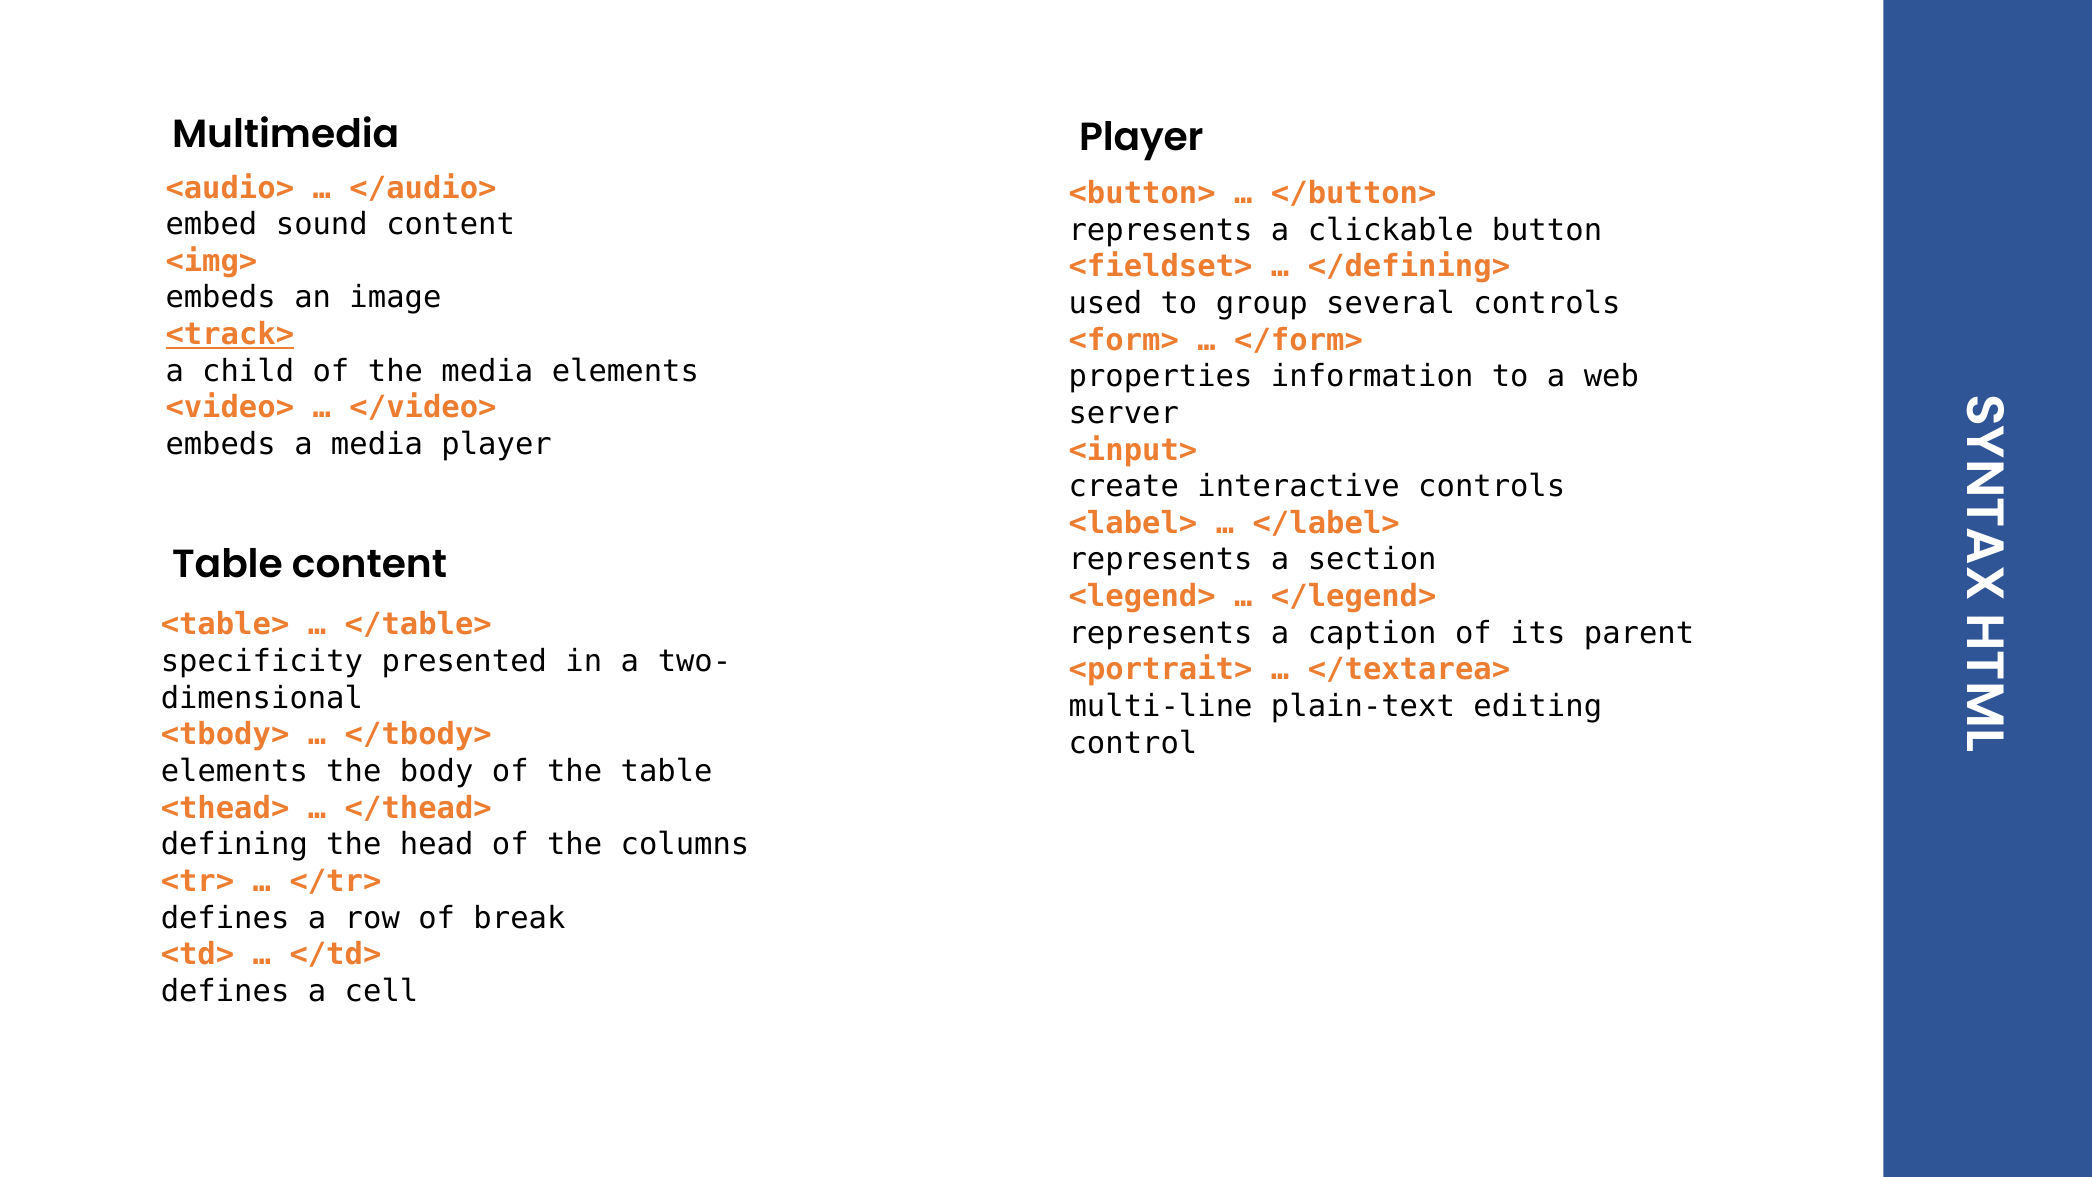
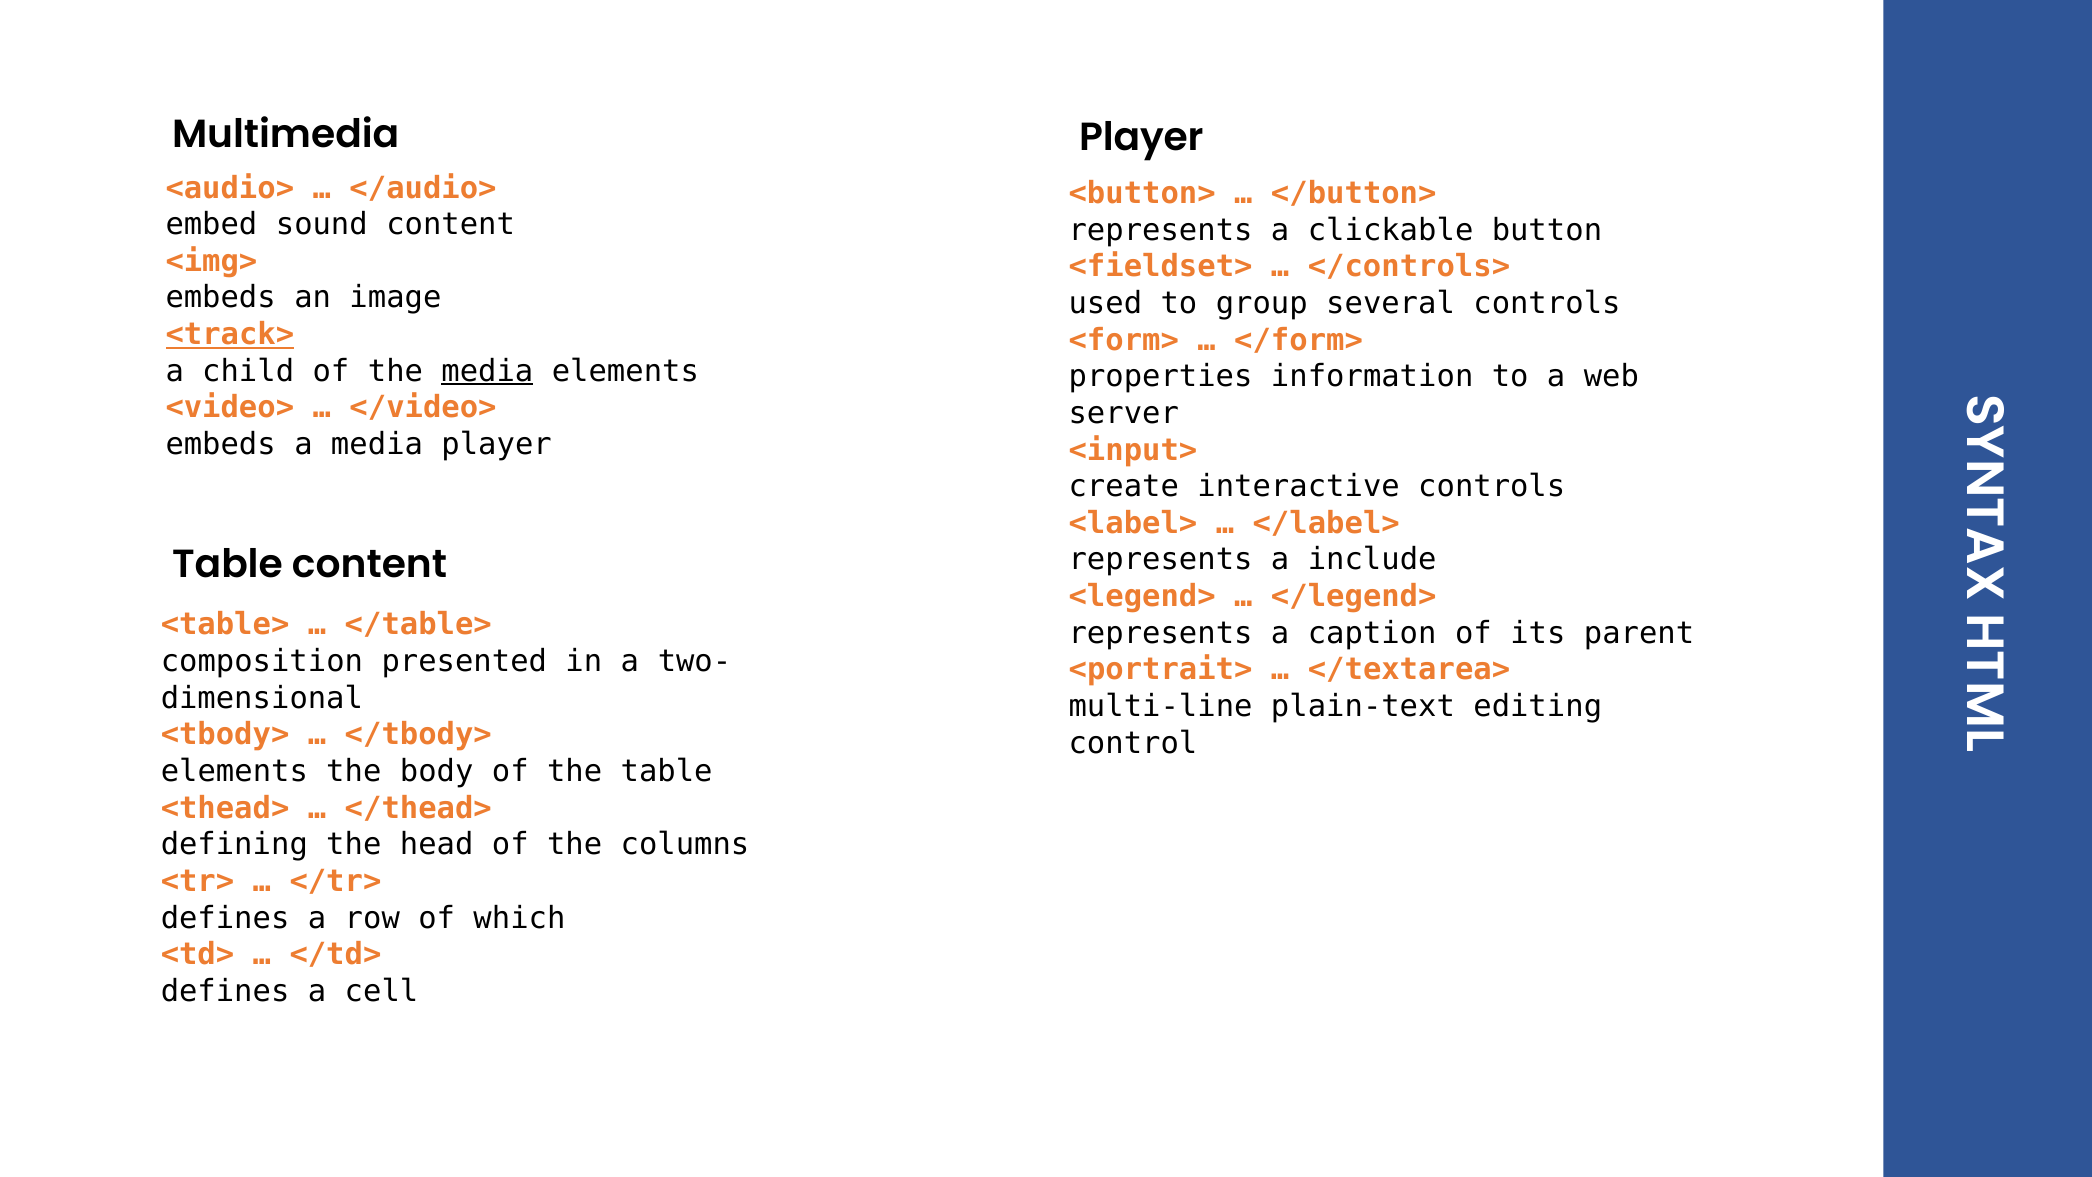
</defining>: </defining> -> </controls>
media at (487, 371) underline: none -> present
section: section -> include
specificity: specificity -> composition
break: break -> which
